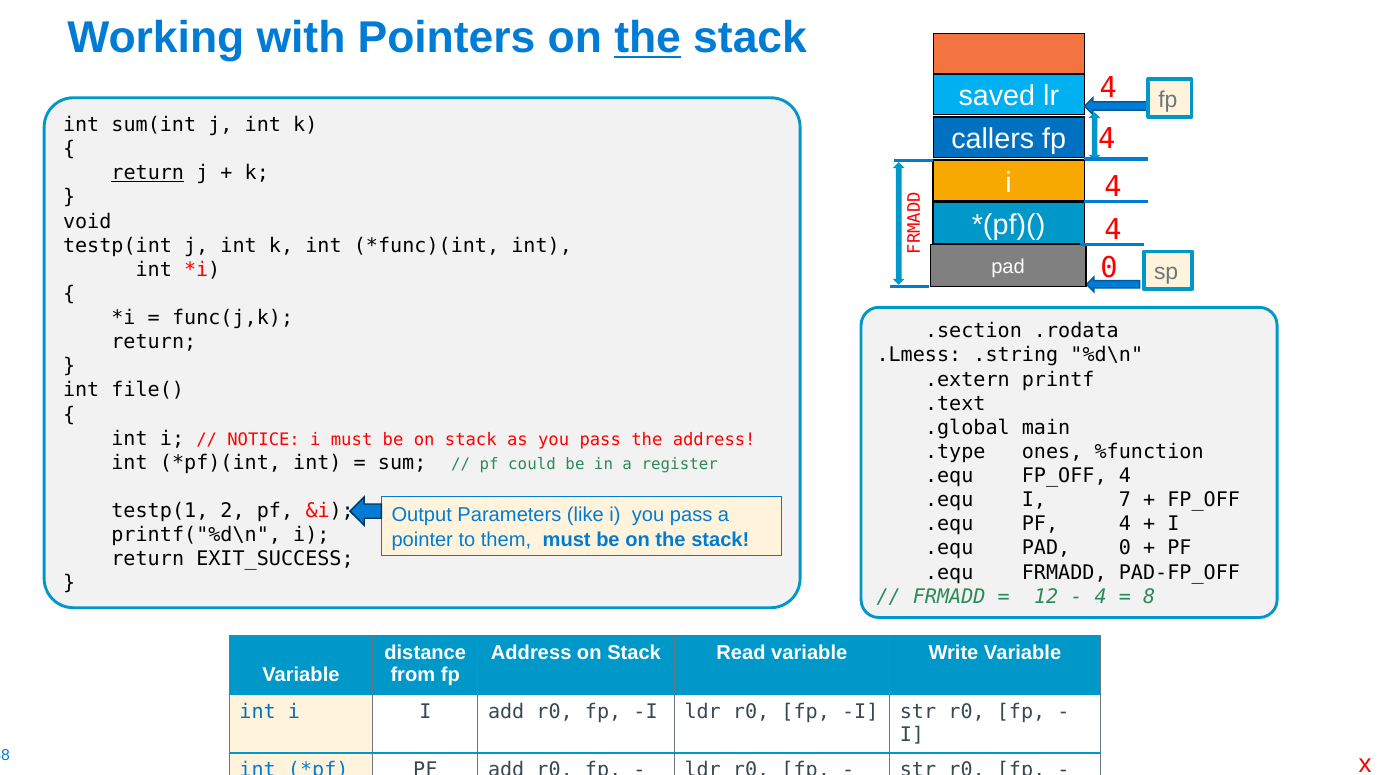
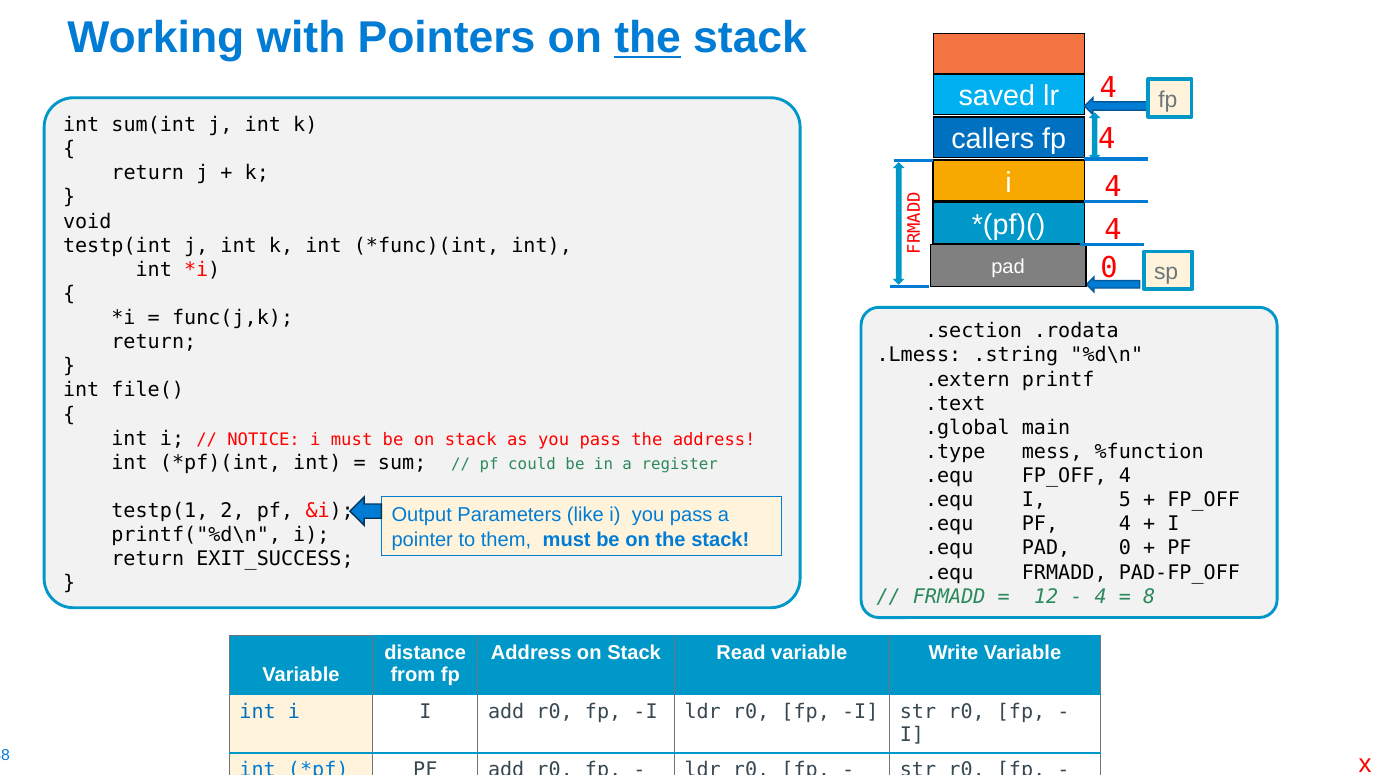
return at (148, 173) underline: present -> none
ones: ones -> mess
7: 7 -> 5
